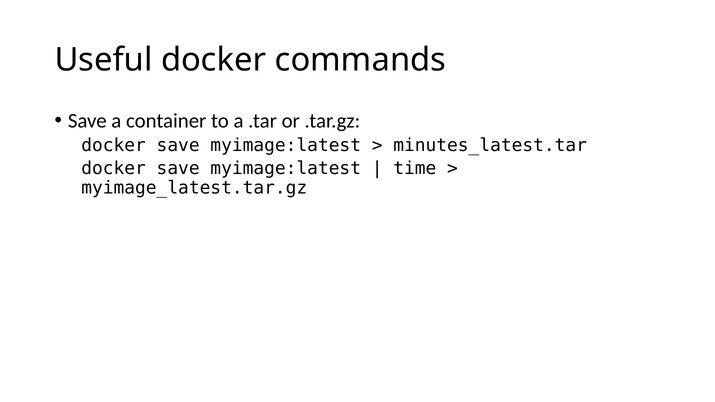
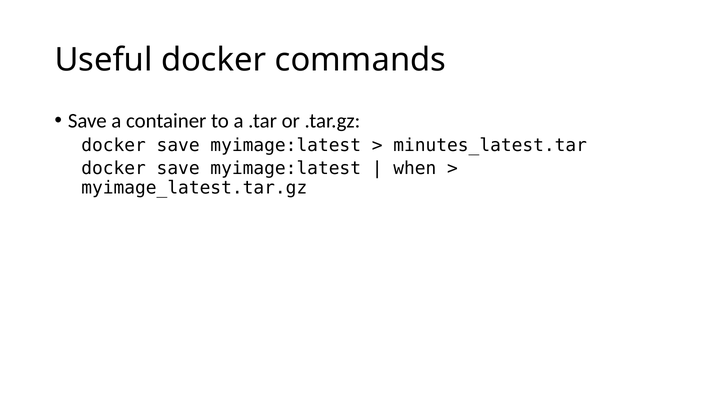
time: time -> when
